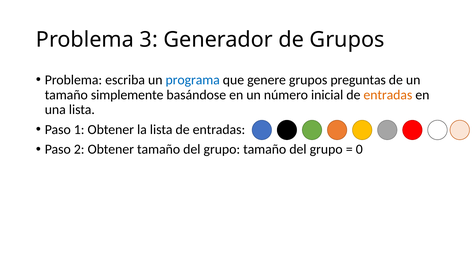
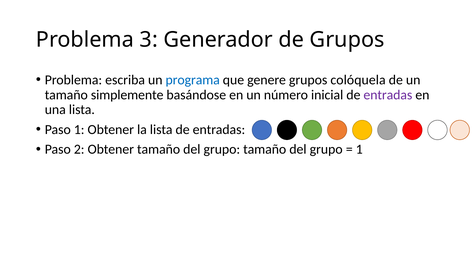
preguntas: preguntas -> colóquela
entradas at (388, 95) colour: orange -> purple
0 at (359, 149): 0 -> 1
